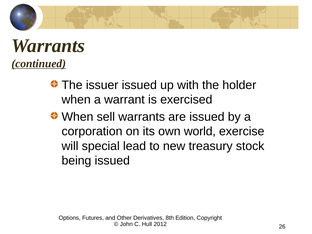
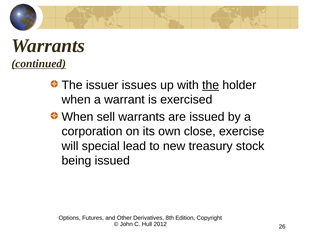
issuer issued: issued -> issues
the at (211, 85) underline: none -> present
world: world -> close
